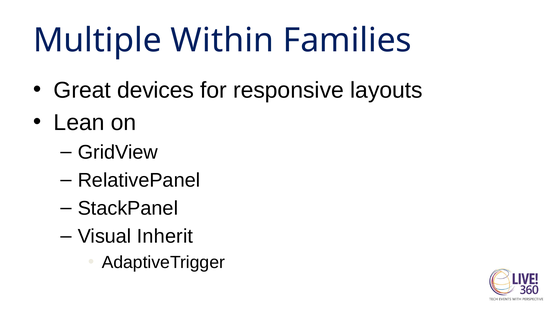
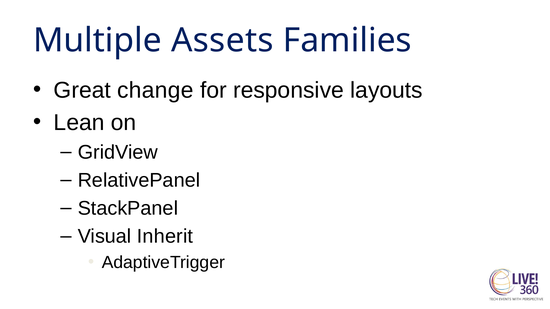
Within: Within -> Assets
devices: devices -> change
